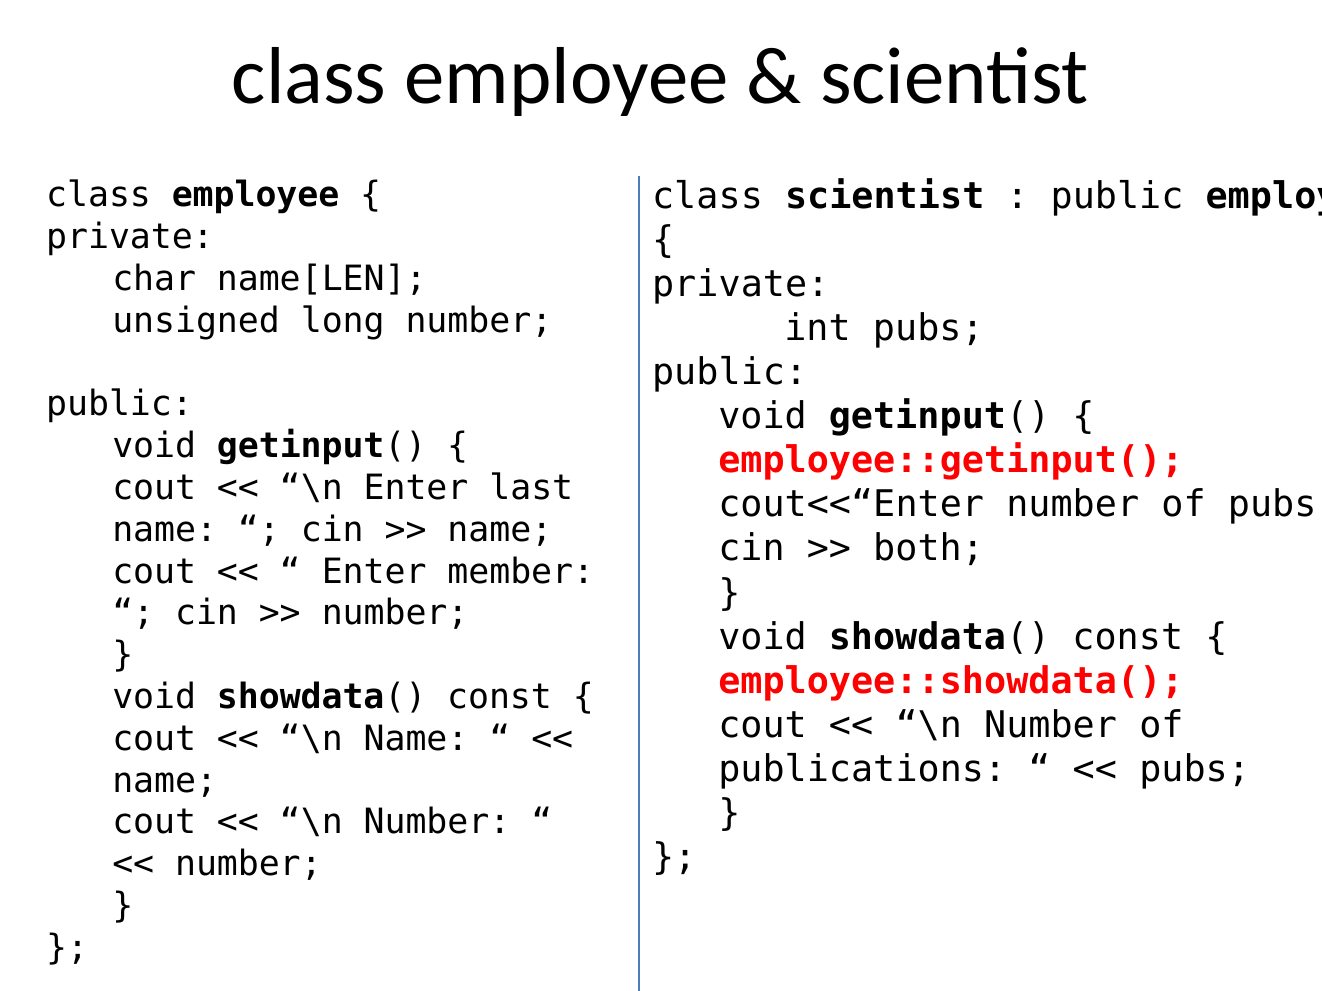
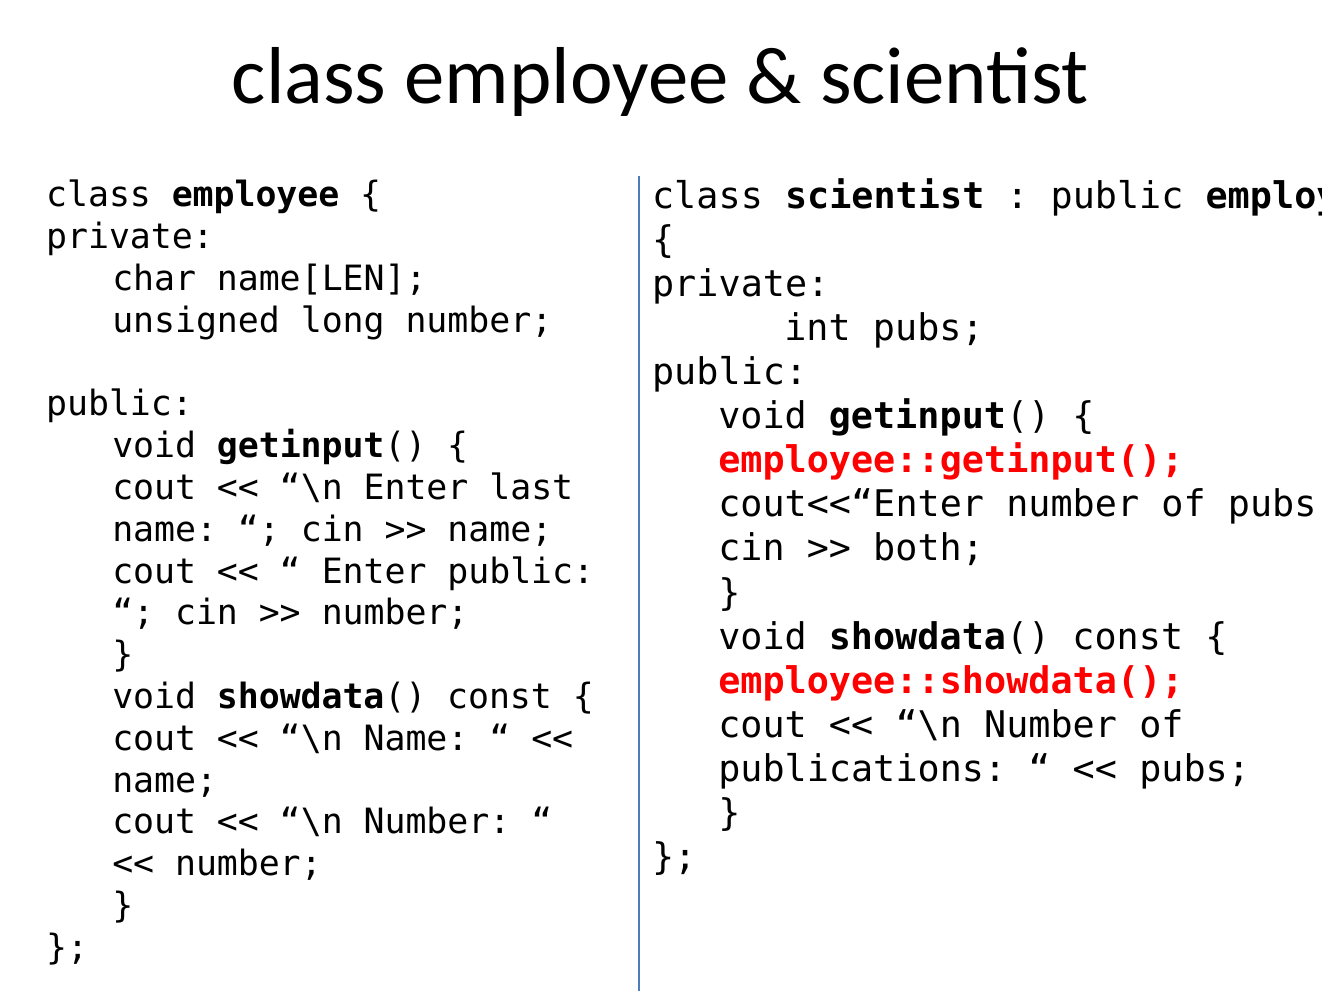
Enter member: member -> public
